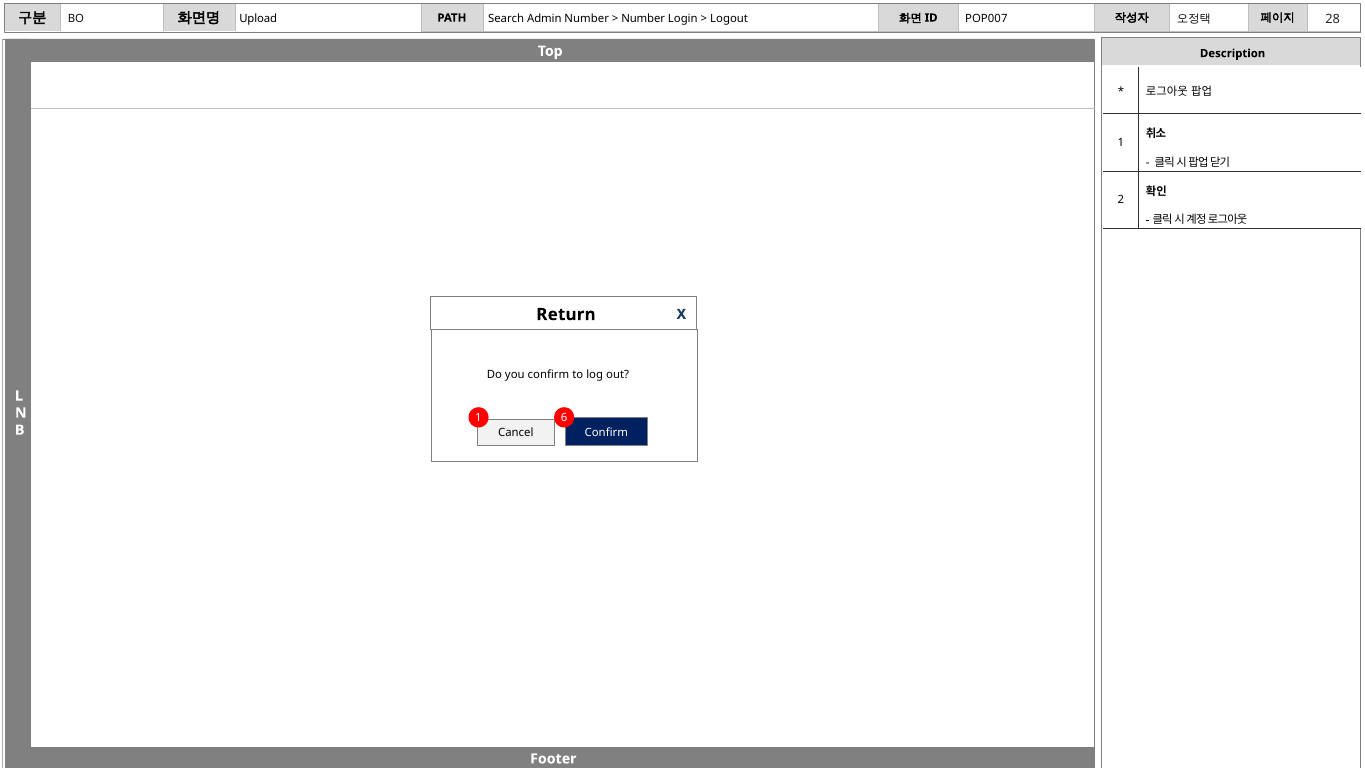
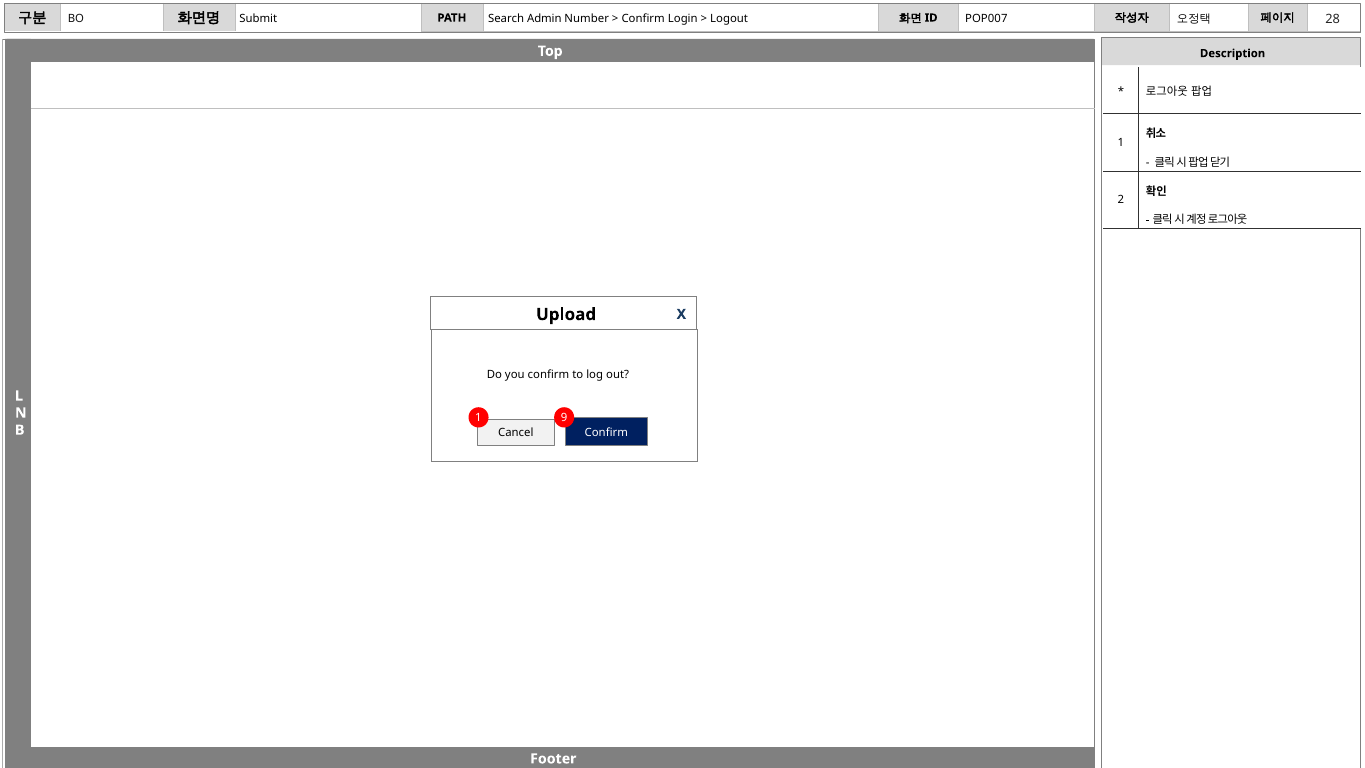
Upload: Upload -> Submit
Number at (643, 19): Number -> Confirm
Return: Return -> Upload
6: 6 -> 9
